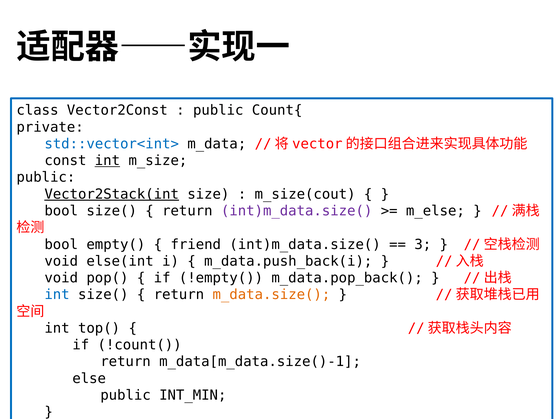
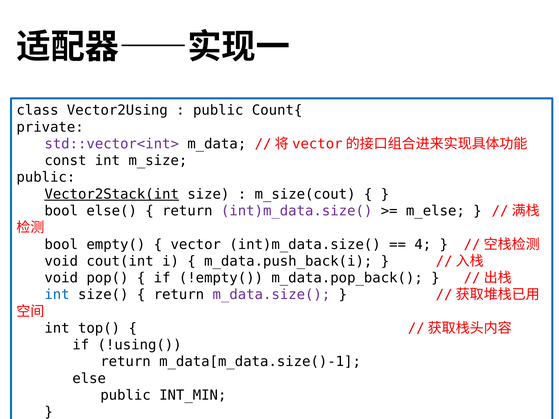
Vector2Const: Vector2Const -> Vector2Using
std::vector<int> colour: blue -> purple
int at (107, 161) underline: present -> none
bool size(: size( -> else(
friend: friend -> vector
3: 3 -> 4
else(int: else(int -> cout(int
m_data.size( colour: orange -> purple
!count(: !count( -> !using(
